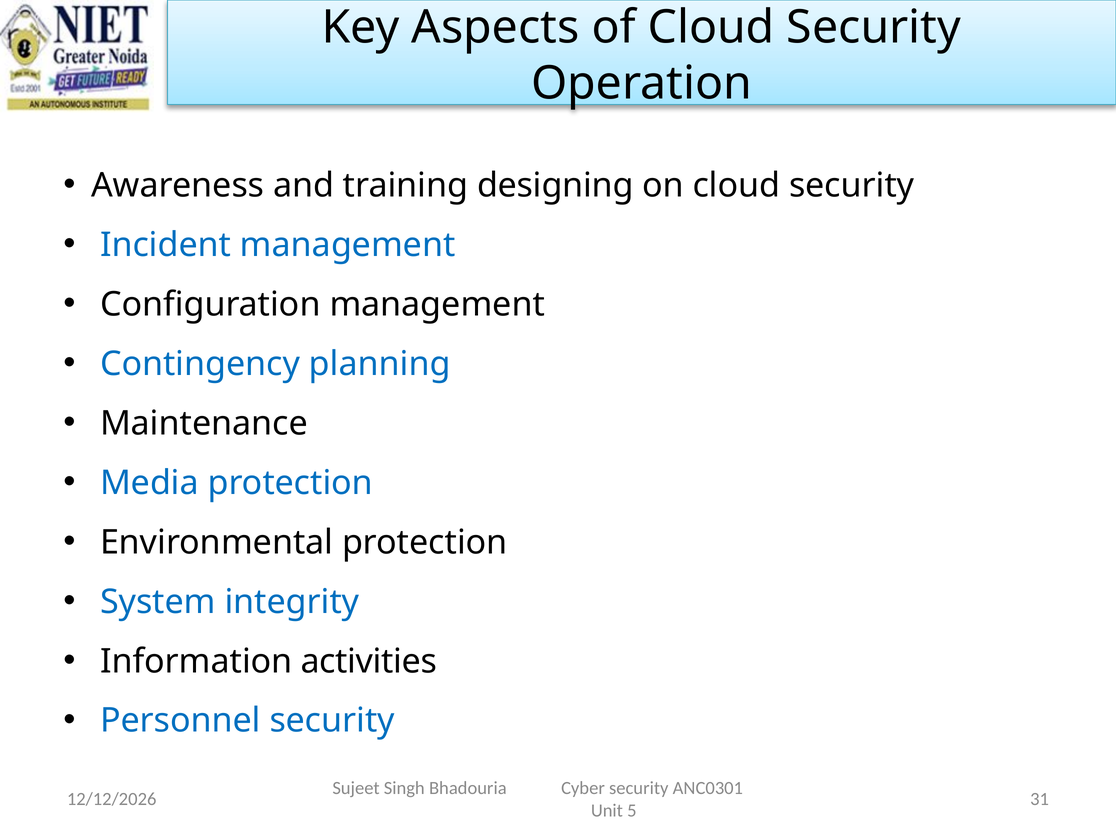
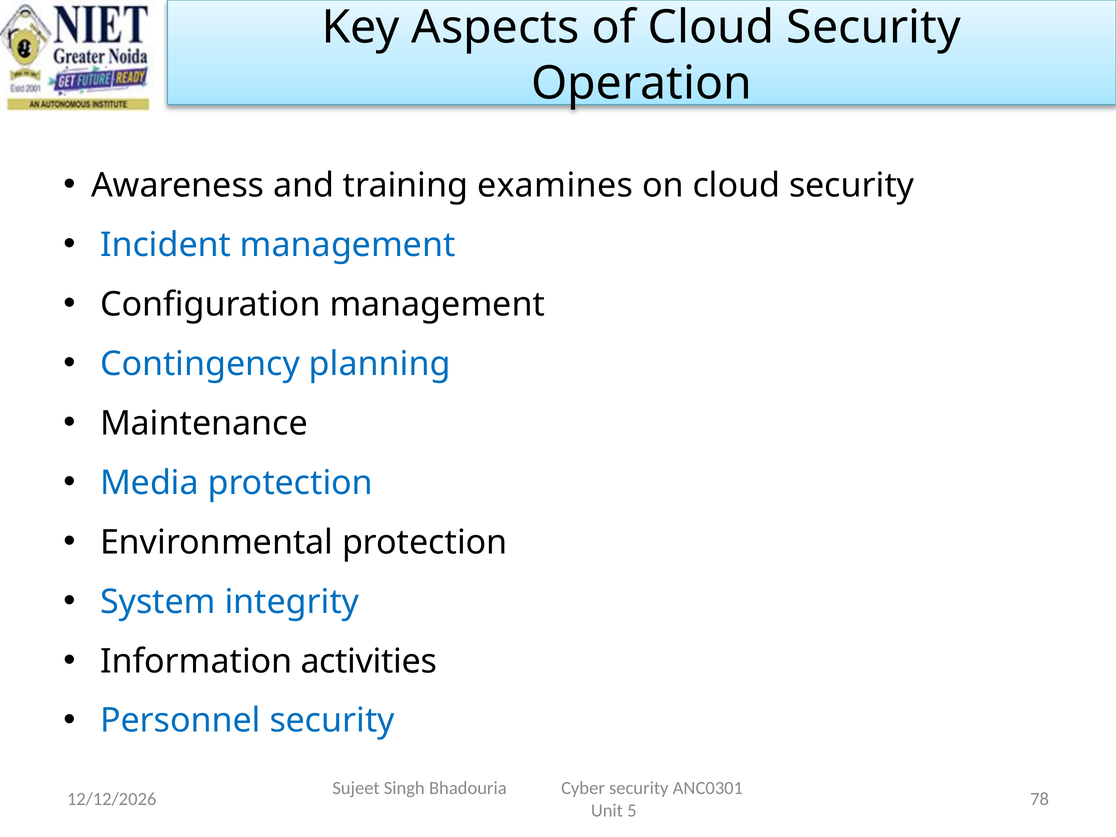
designing: designing -> examines
31: 31 -> 78
